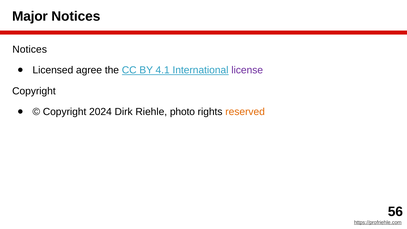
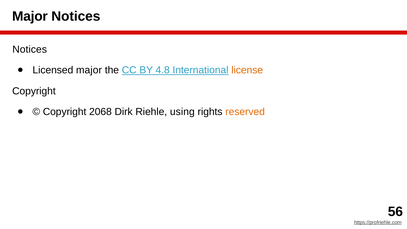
Licensed agree: agree -> major
4.1: 4.1 -> 4.8
license colour: purple -> orange
2024: 2024 -> 2068
photo: photo -> using
